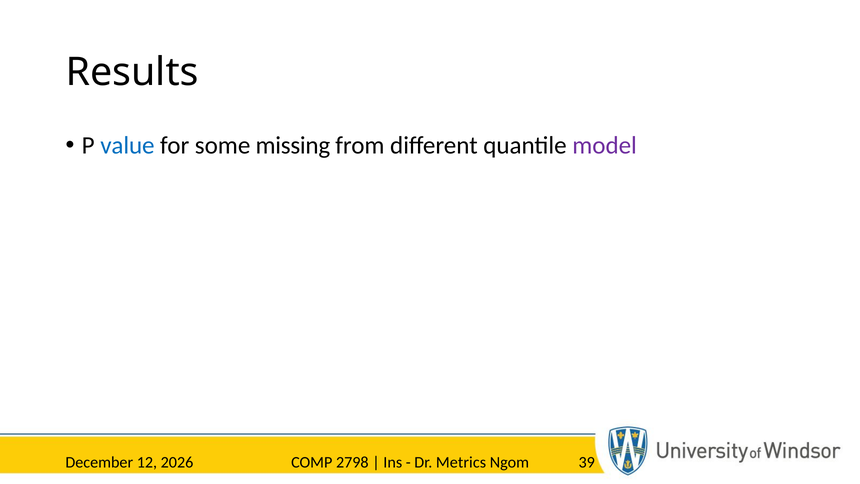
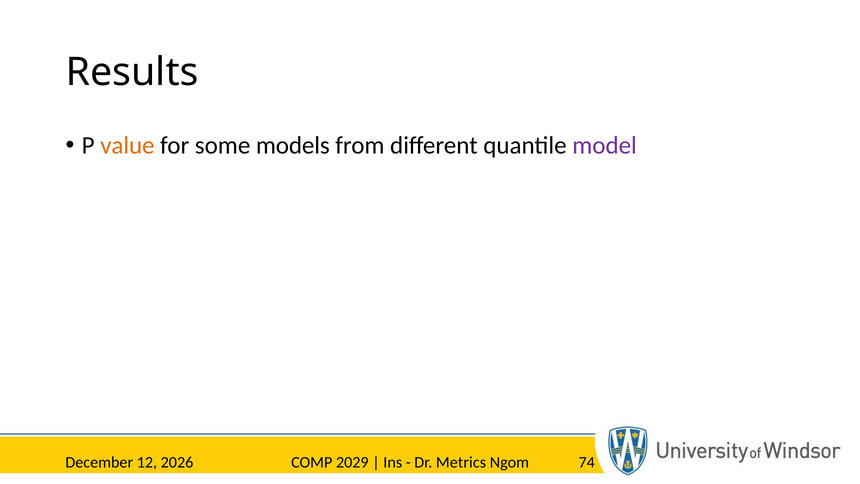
value colour: blue -> orange
missing: missing -> models
2798: 2798 -> 2029
39: 39 -> 74
